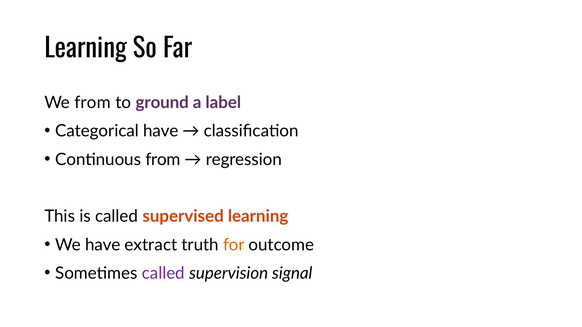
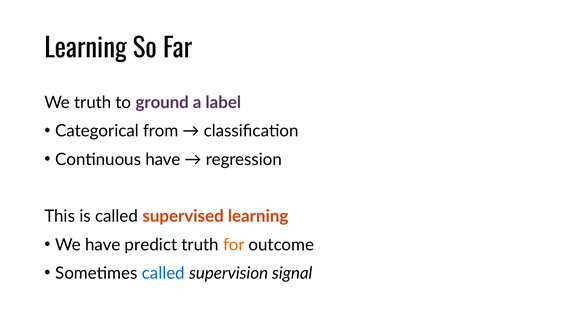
We from: from -> truth
Categorical have: have -> from
Continuous from: from -> have
extract: extract -> predict
called at (163, 274) colour: purple -> blue
